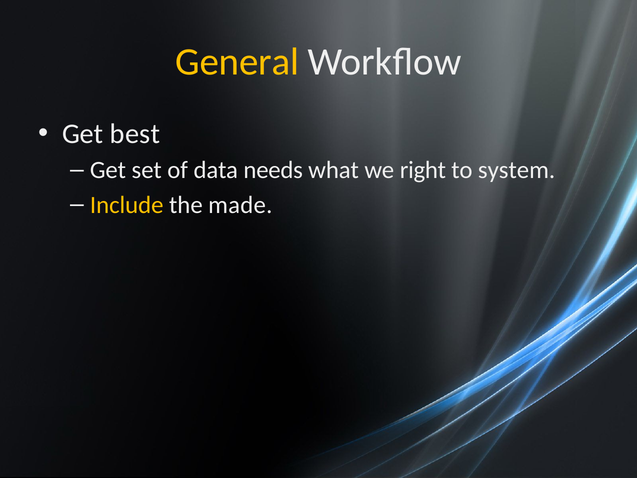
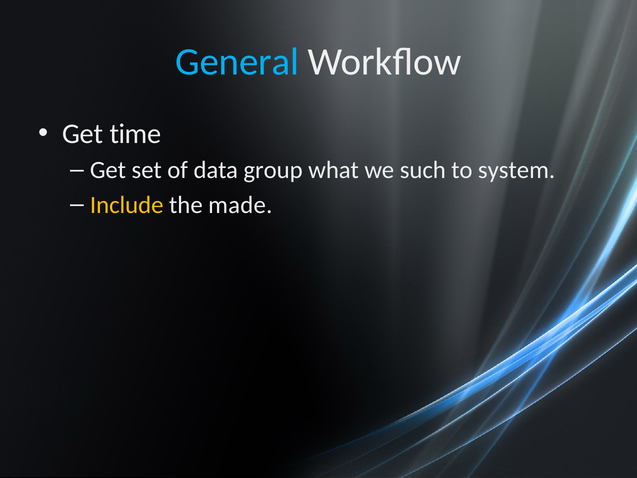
General colour: yellow -> light blue
best: best -> time
needs: needs -> group
right: right -> such
